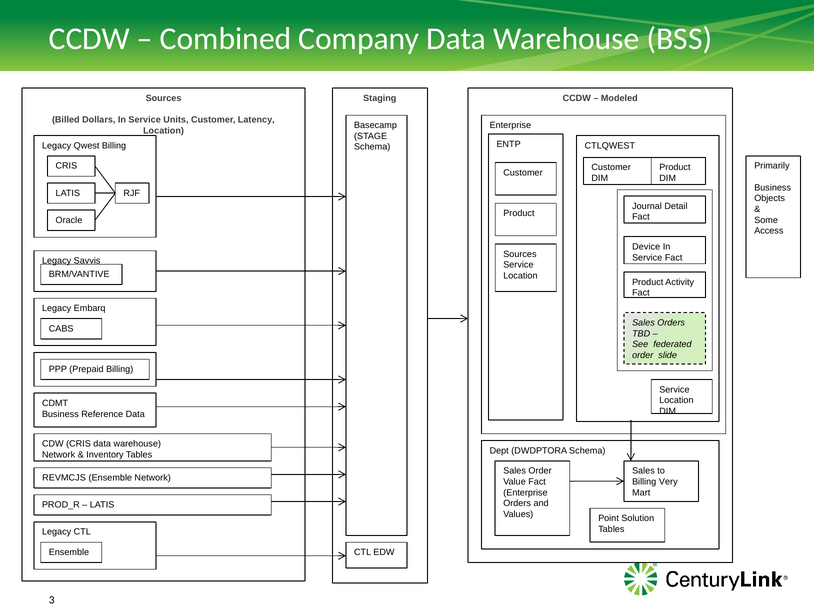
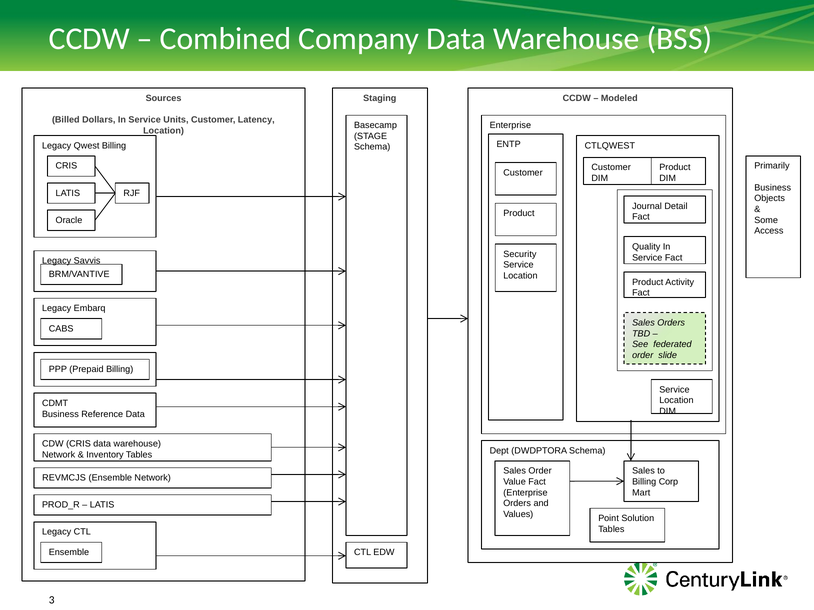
Device: Device -> Quality
Sources at (520, 254): Sources -> Security
Very: Very -> Corp
